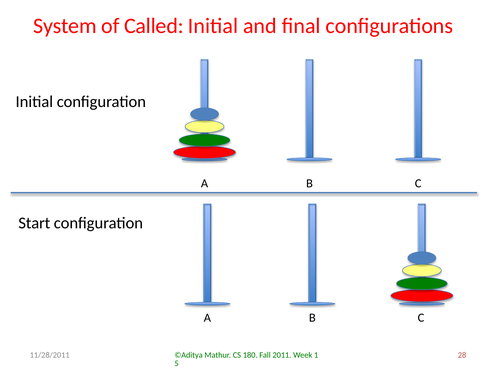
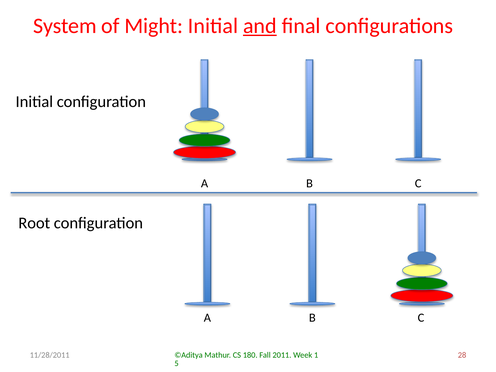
Called: Called -> Might
and underline: none -> present
Start: Start -> Root
